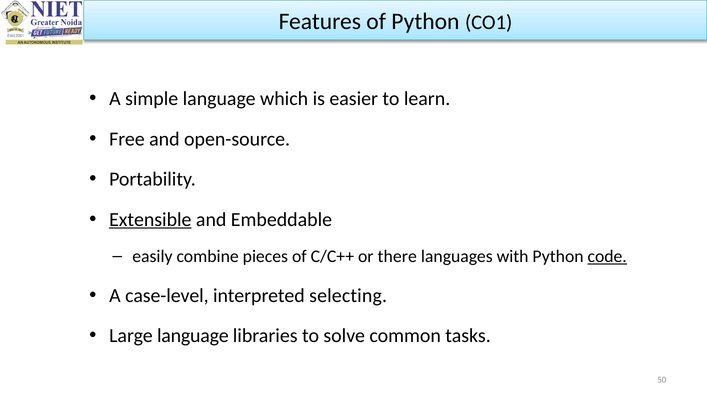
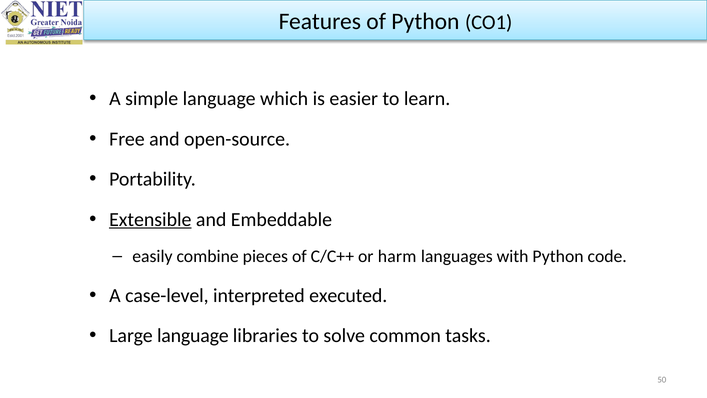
there: there -> harm
code underline: present -> none
selecting: selecting -> executed
